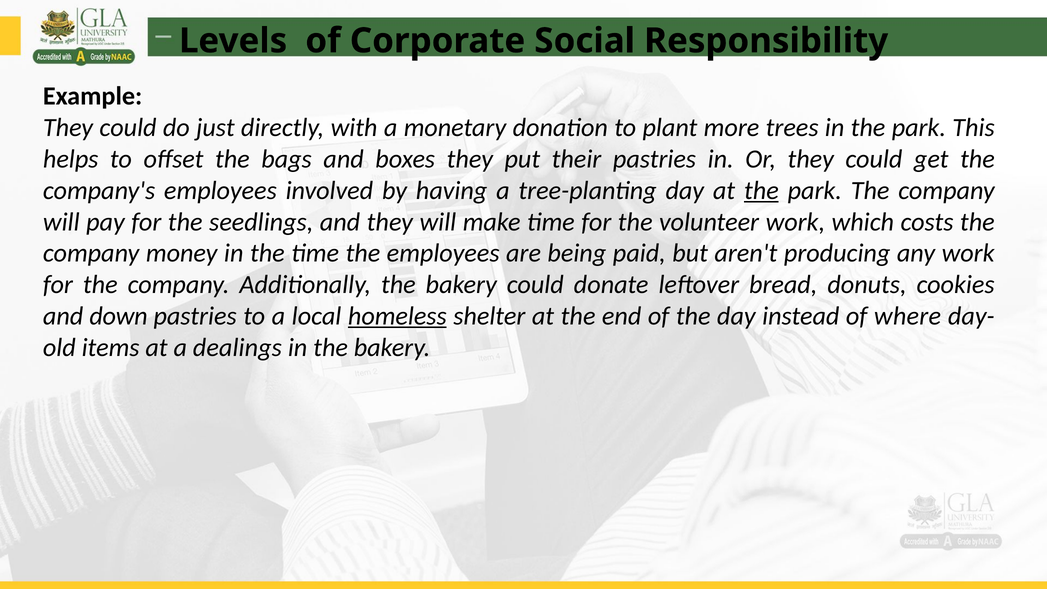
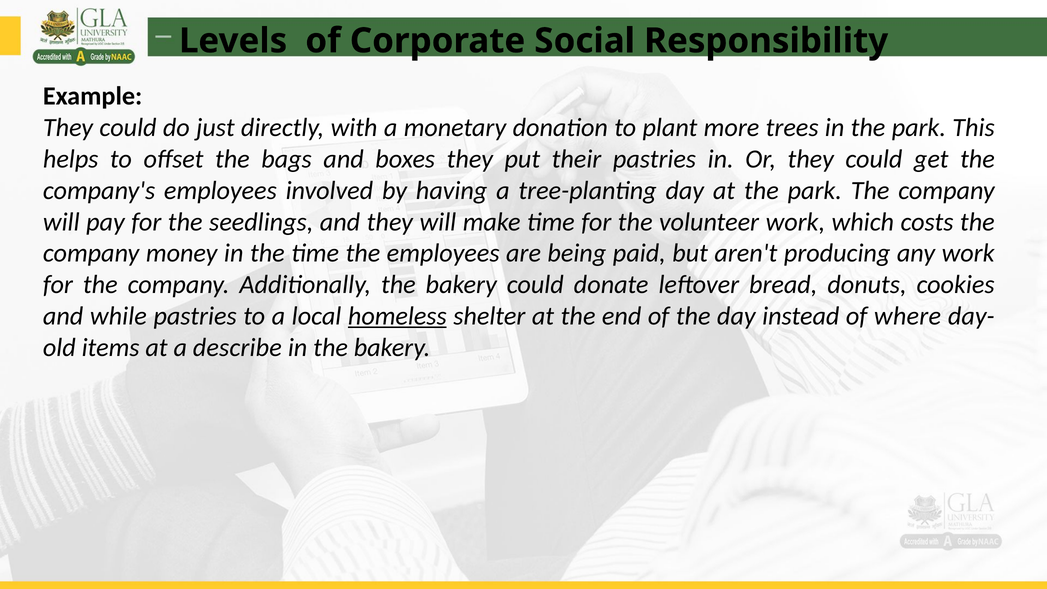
the at (761, 190) underline: present -> none
down: down -> while
dealings: dealings -> describe
